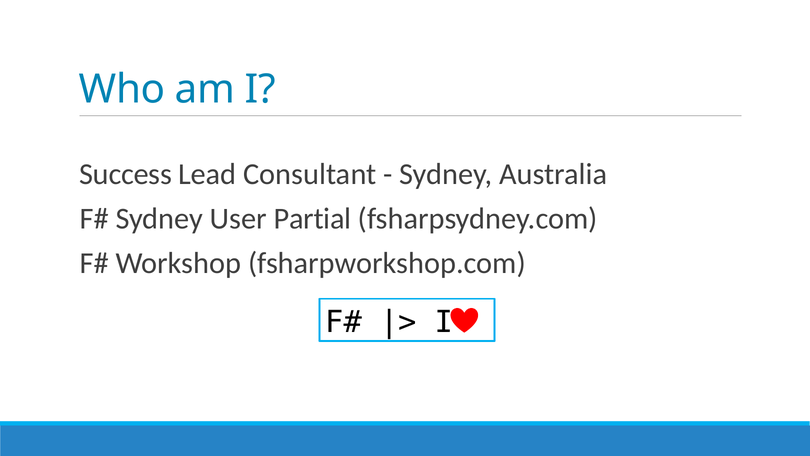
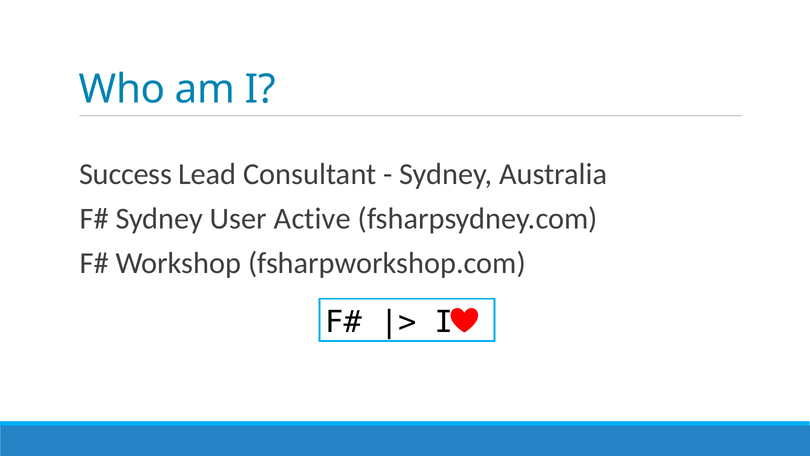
Partial: Partial -> Active
